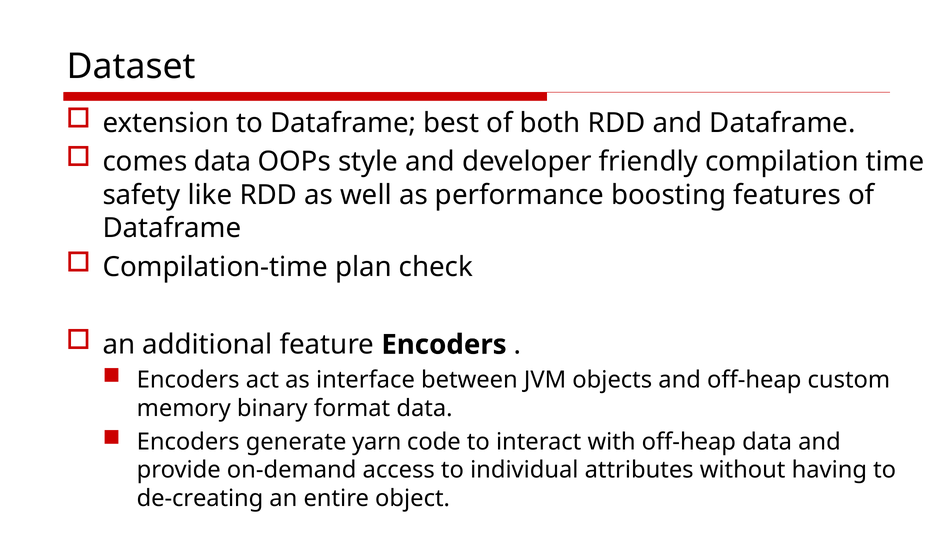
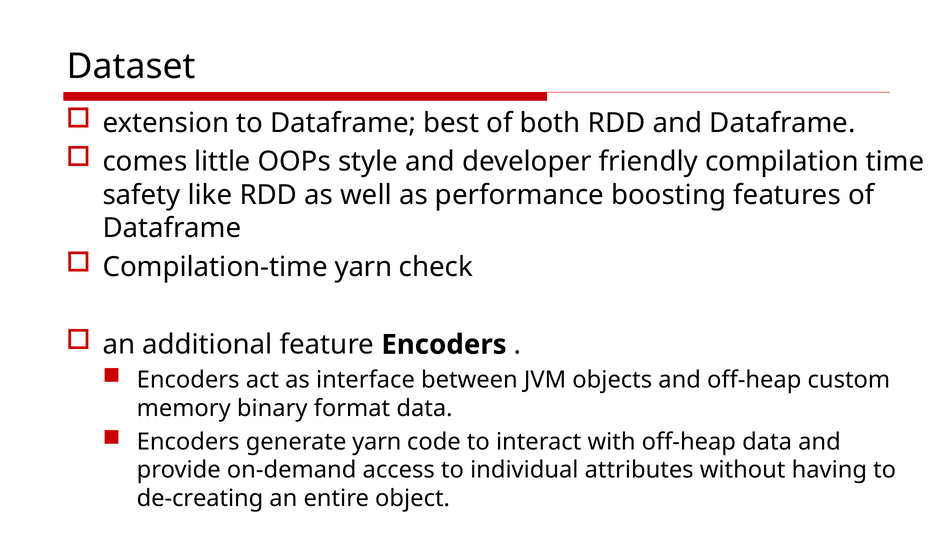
comes data: data -> little
Compilation-time plan: plan -> yarn
